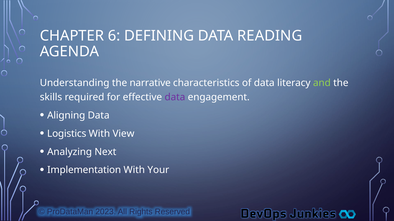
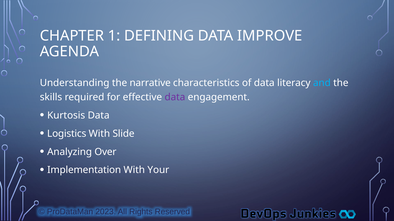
6: 6 -> 1
READING: READING -> IMPROVE
and colour: light green -> light blue
Aligning: Aligning -> Kurtosis
View: View -> Slide
Next: Next -> Over
